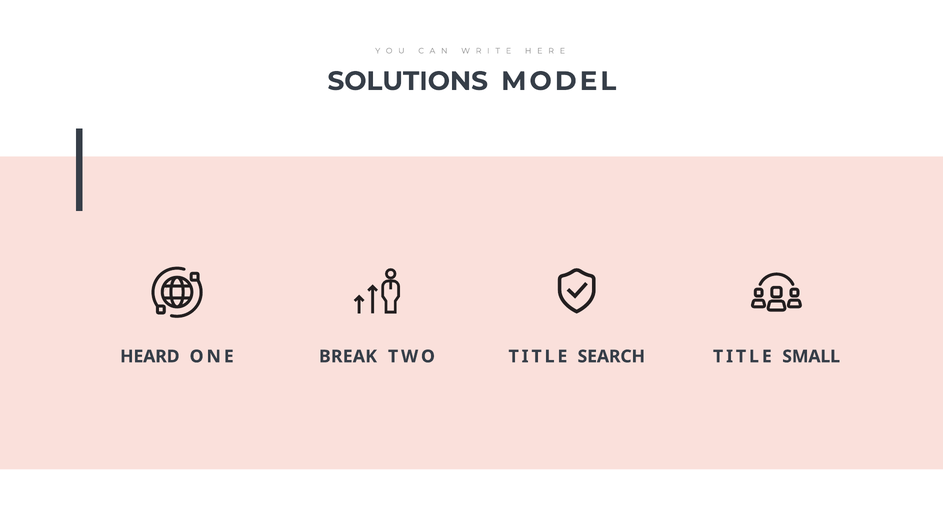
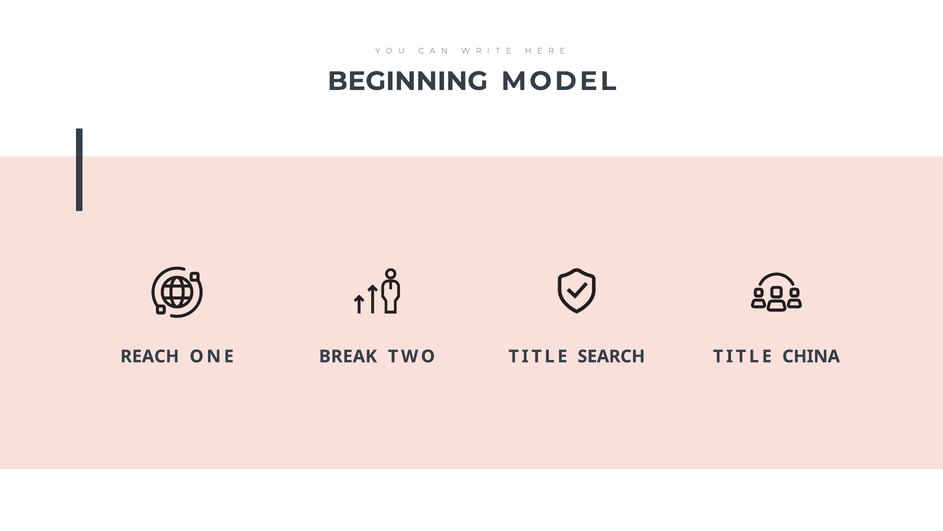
SOLUTIONS: SOLUTIONS -> BEGINNING
HEARD: HEARD -> REACH
SMALL: SMALL -> CHINA
